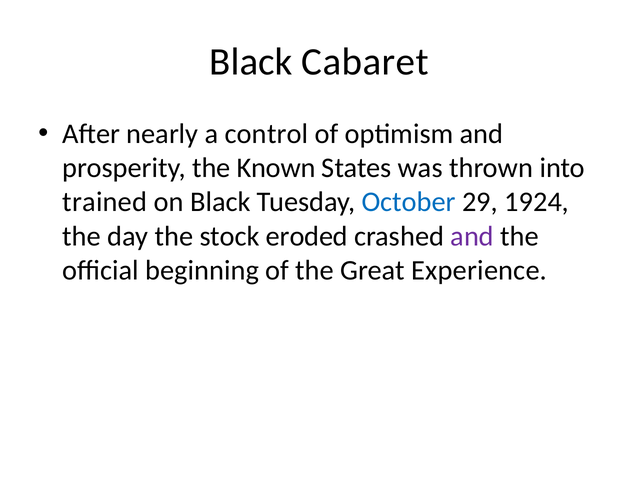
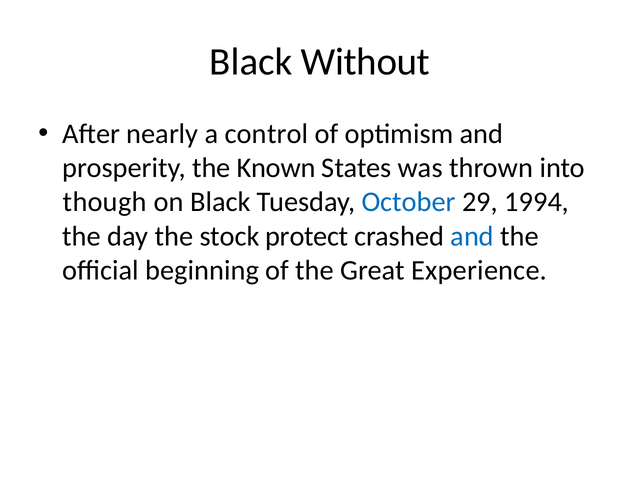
Cabaret: Cabaret -> Without
trained: trained -> though
1924: 1924 -> 1994
eroded: eroded -> protect
and at (472, 236) colour: purple -> blue
